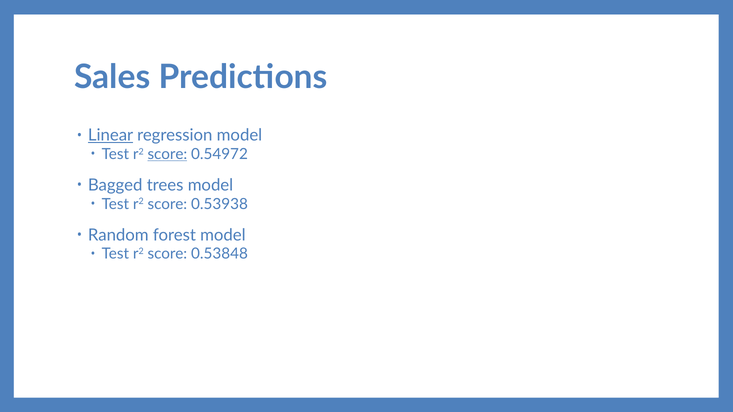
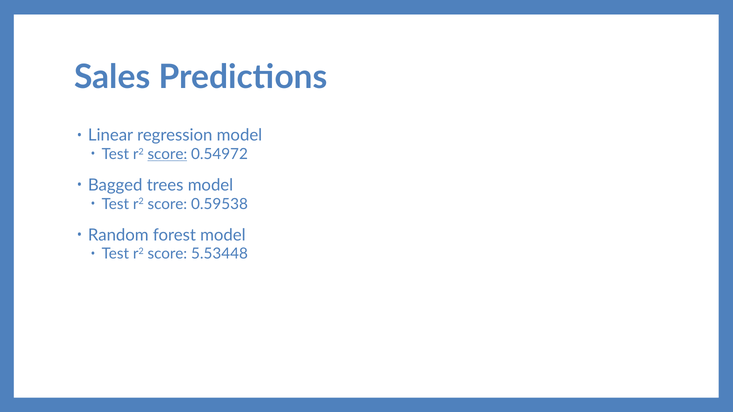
Linear underline: present -> none
0.53938: 0.53938 -> 0.59538
0.53848: 0.53848 -> 5.53448
